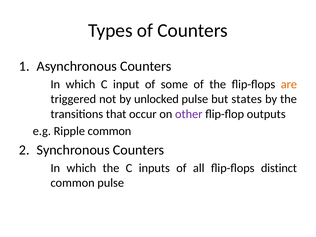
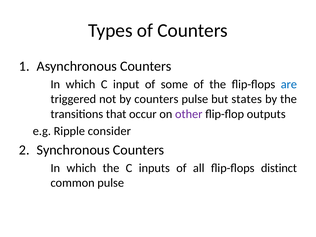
are colour: orange -> blue
by unlocked: unlocked -> counters
Ripple common: common -> consider
